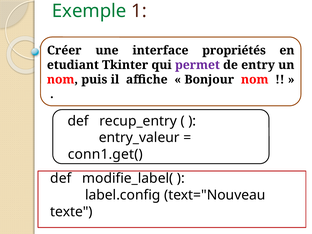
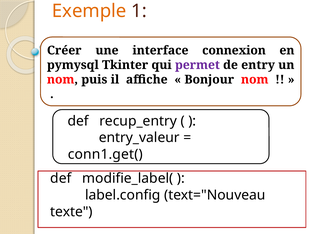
Exemple colour: green -> orange
propriétés: propriétés -> connexion
etudiant: etudiant -> pymysql
